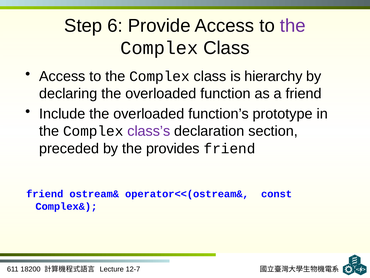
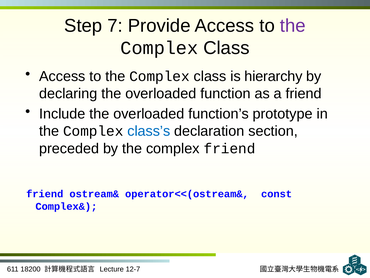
6: 6 -> 7
class’s colour: purple -> blue
by the provides: provides -> complex
